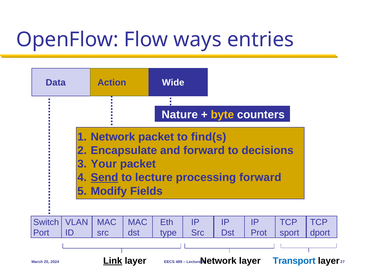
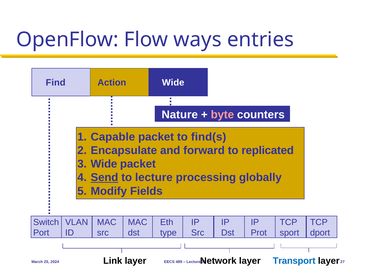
Data: Data -> Find
byte colour: yellow -> pink
Network at (113, 137): Network -> Capable
decisions: decisions -> replicated
Your at (104, 164): Your -> Wide
processing forward: forward -> globally
Link underline: present -> none
